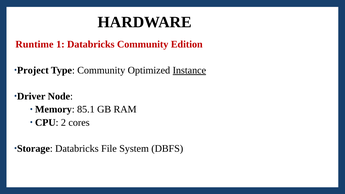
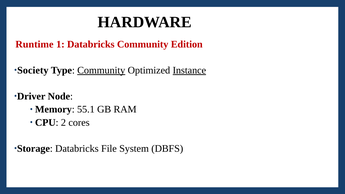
Project: Project -> Society
Community at (101, 70) underline: none -> present
85.1: 85.1 -> 55.1
